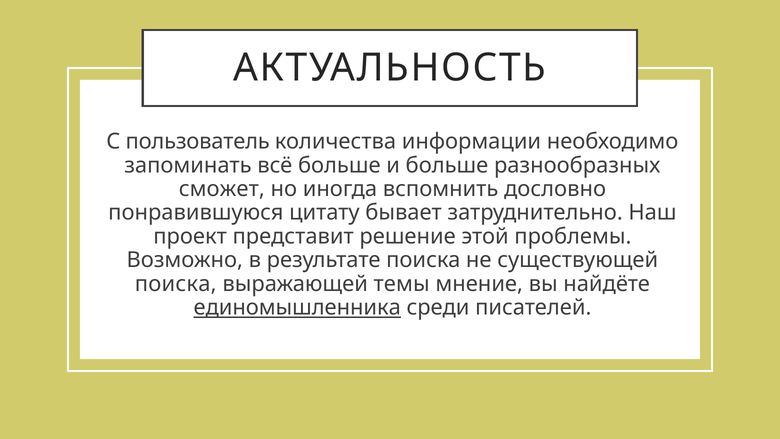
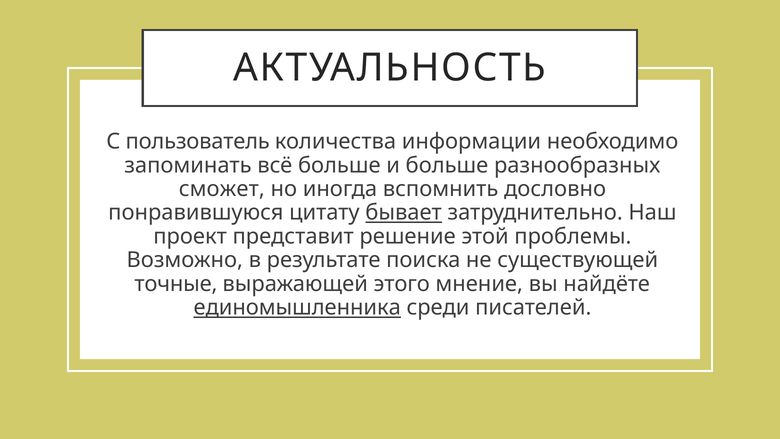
бывает underline: none -> present
поиска at (176, 284): поиска -> точные
темы: темы -> этого
